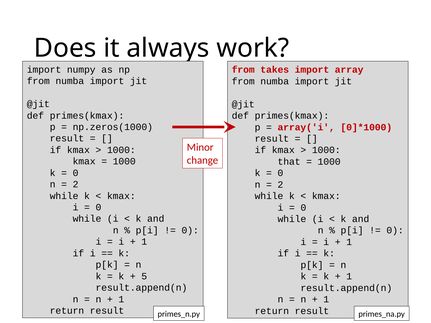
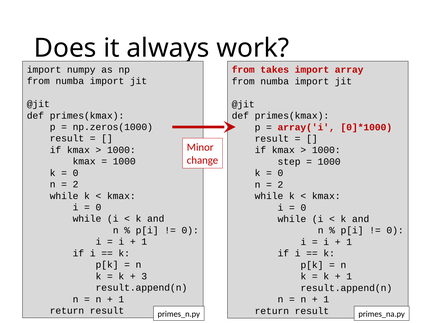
that: that -> step
5: 5 -> 3
